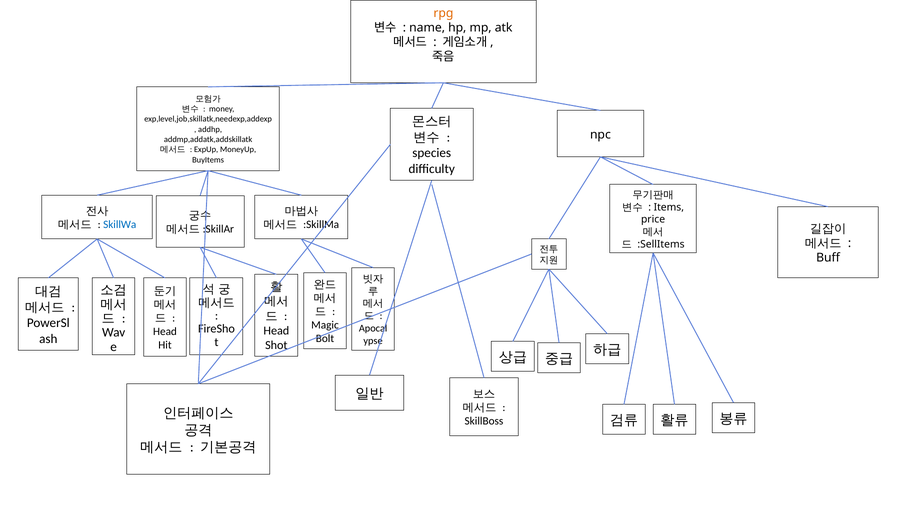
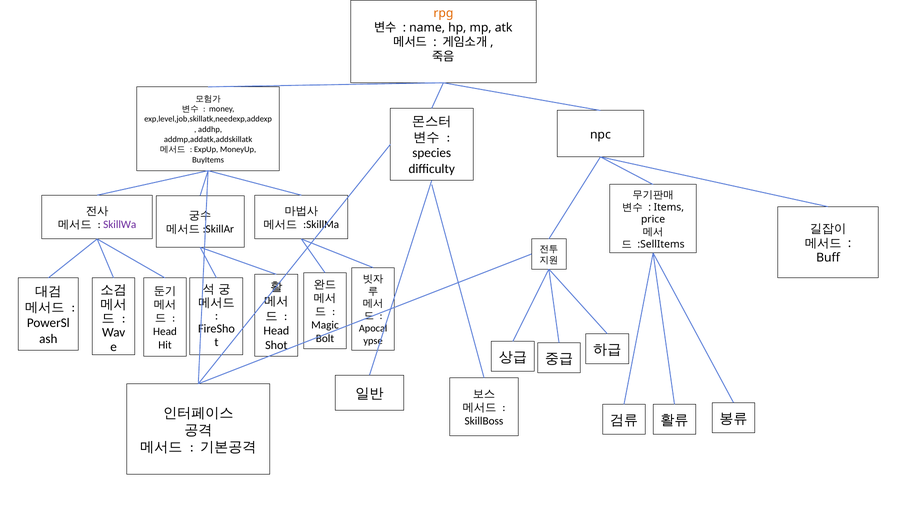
SkillWa colour: blue -> purple
